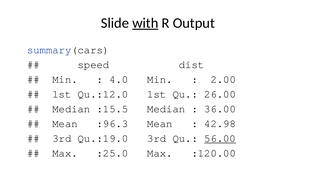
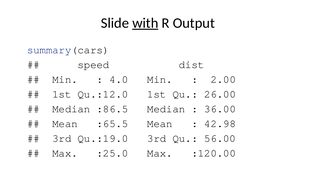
:15.5: :15.5 -> :86.5
:96.3: :96.3 -> :65.5
56.00 underline: present -> none
